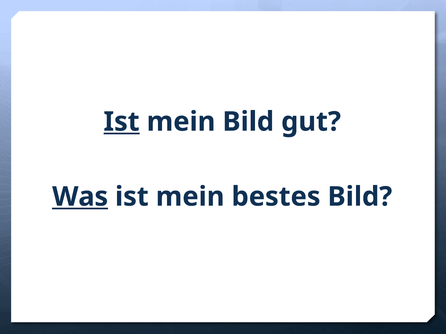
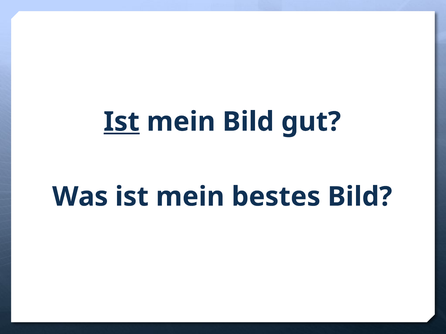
Was underline: present -> none
